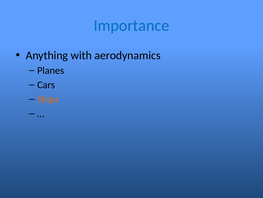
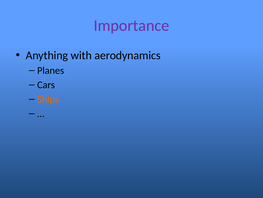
Importance colour: blue -> purple
